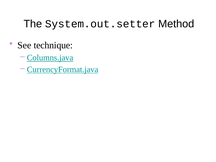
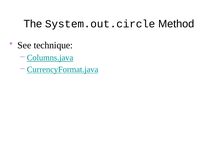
System.out.setter: System.out.setter -> System.out.circle
